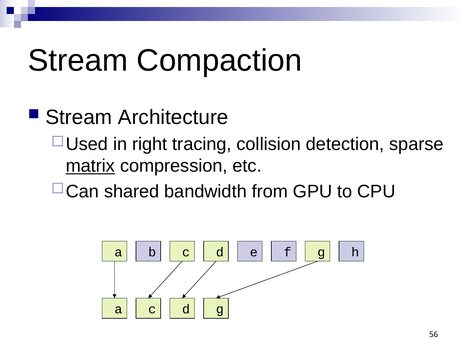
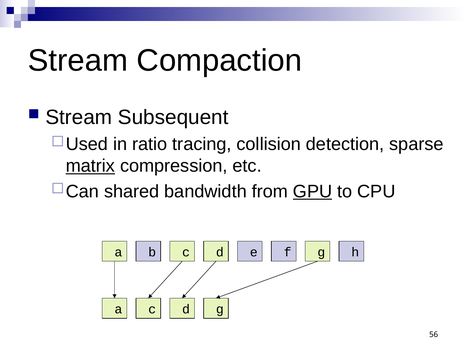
Architecture: Architecture -> Subsequent
right: right -> ratio
GPU underline: none -> present
